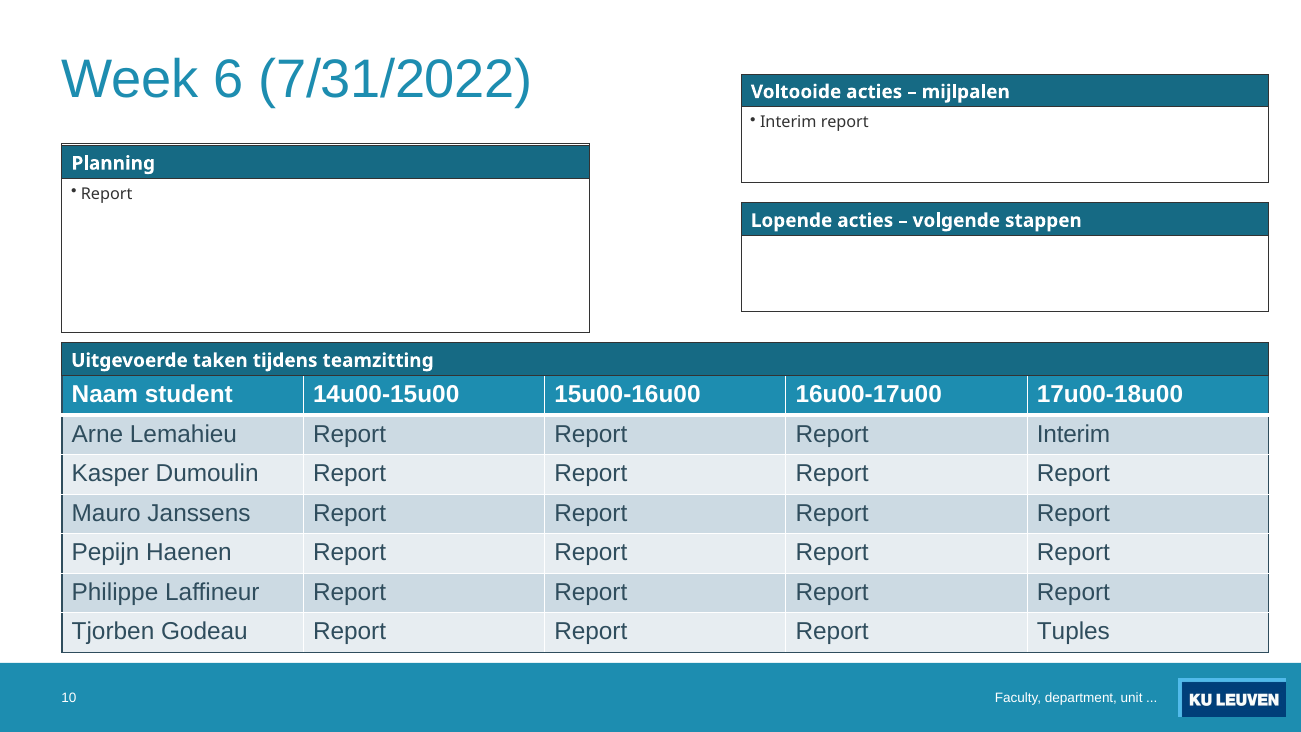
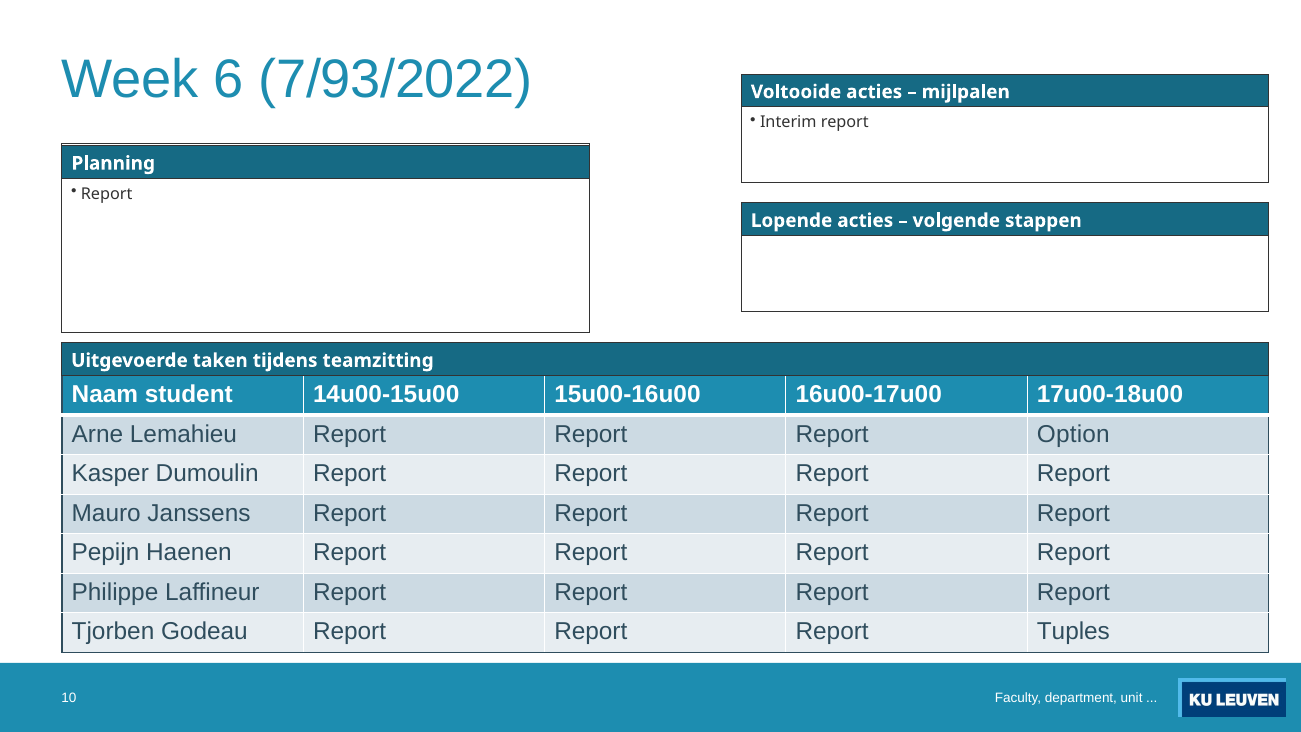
7/31/2022: 7/31/2022 -> 7/93/2022
Report Interim: Interim -> Option
